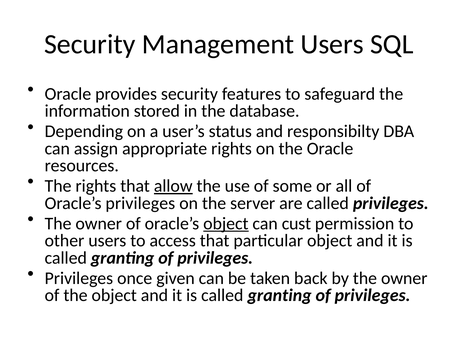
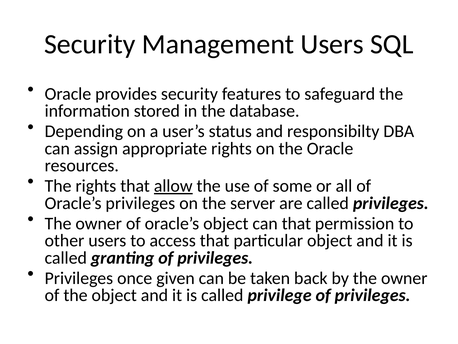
object at (226, 223) underline: present -> none
can cust: cust -> that
granting at (280, 295): granting -> privilege
